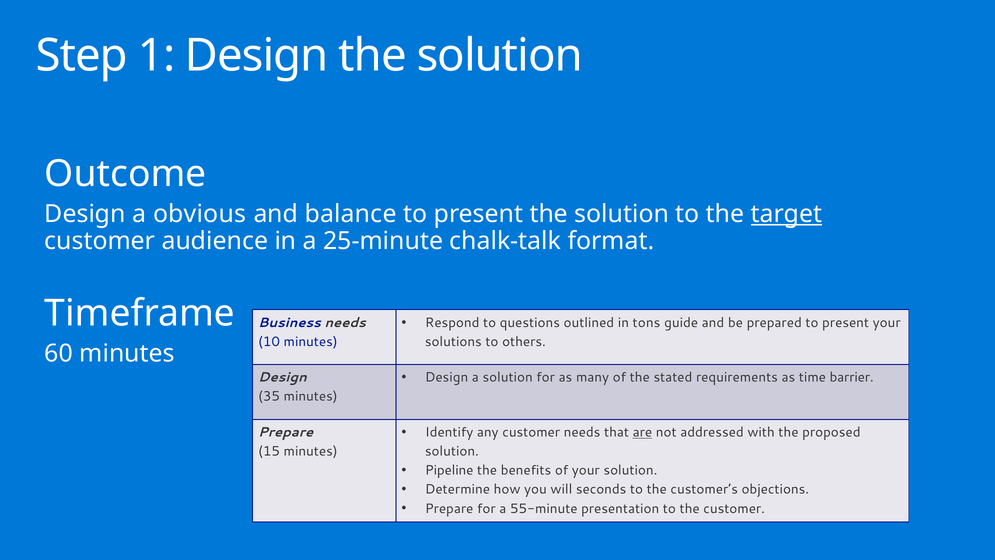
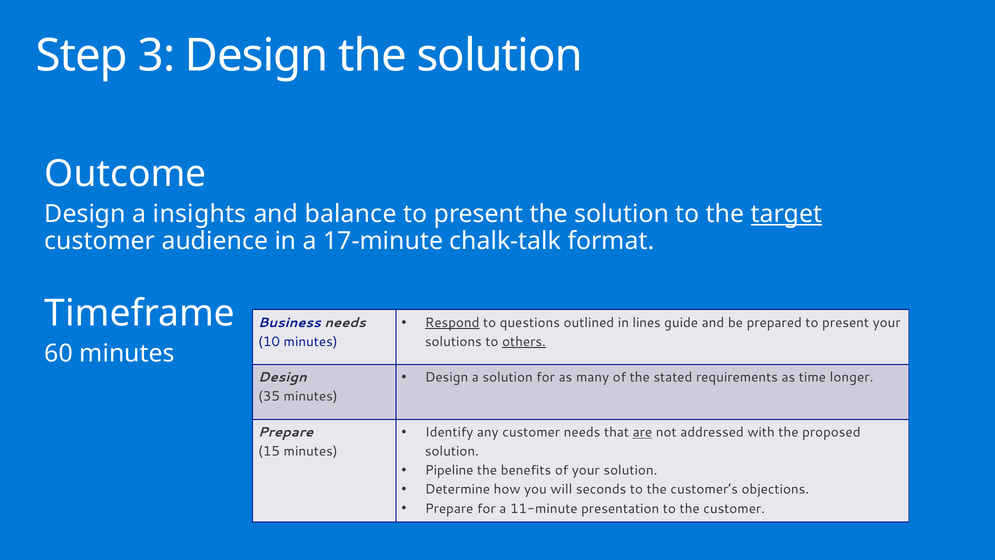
1: 1 -> 3
obvious: obvious -> insights
25-minute: 25-minute -> 17-minute
Respond underline: none -> present
tons: tons -> lines
others underline: none -> present
barrier: barrier -> longer
55-minute: 55-minute -> 11-minute
